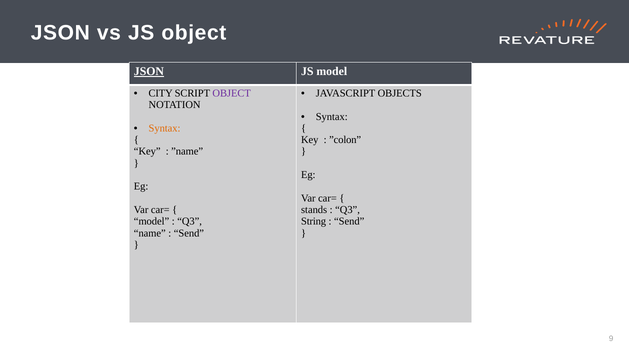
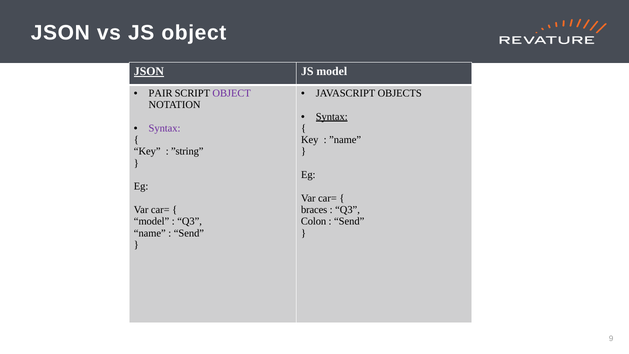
CITY: CITY -> PAIR
Syntax at (332, 116) underline: none -> present
Syntax at (165, 128) colour: orange -> purple
”colon: ”colon -> ”name
”name: ”name -> ”string
stands: stands -> braces
String: String -> Colon
